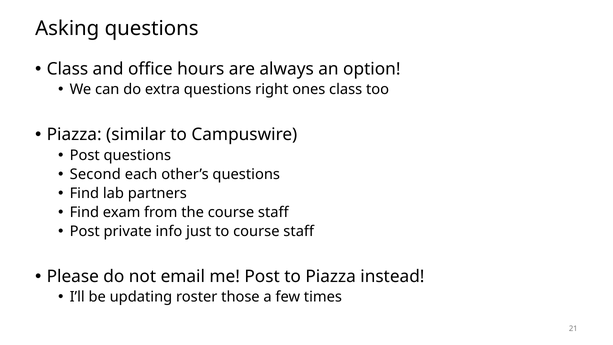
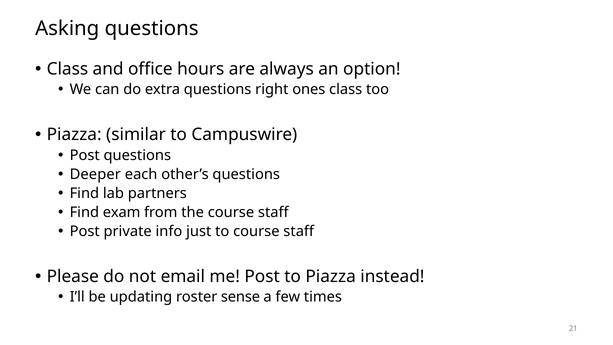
Second: Second -> Deeper
those: those -> sense
